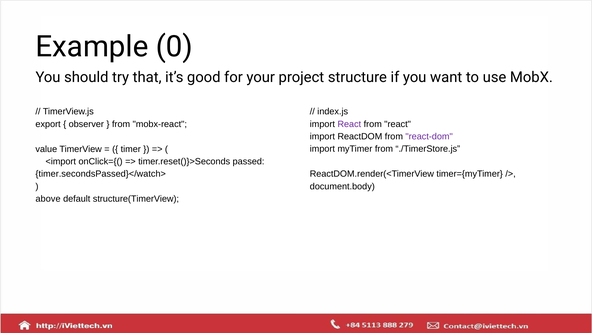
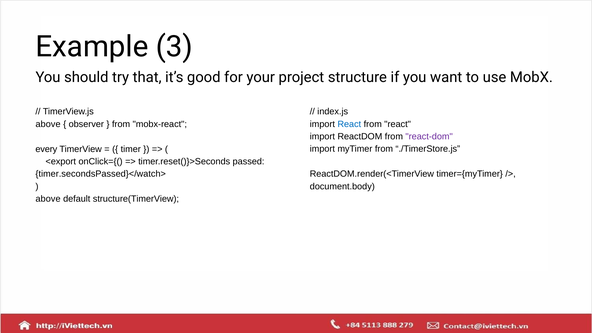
0: 0 -> 3
React at (349, 124) colour: purple -> blue
export at (48, 124): export -> above
value: value -> every
<import: <import -> <export
